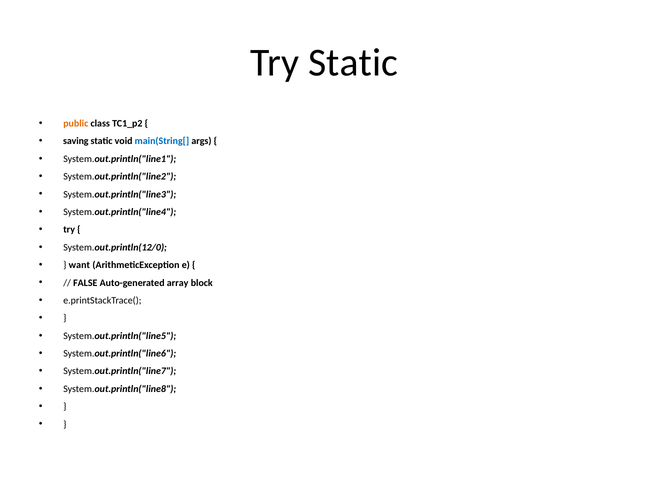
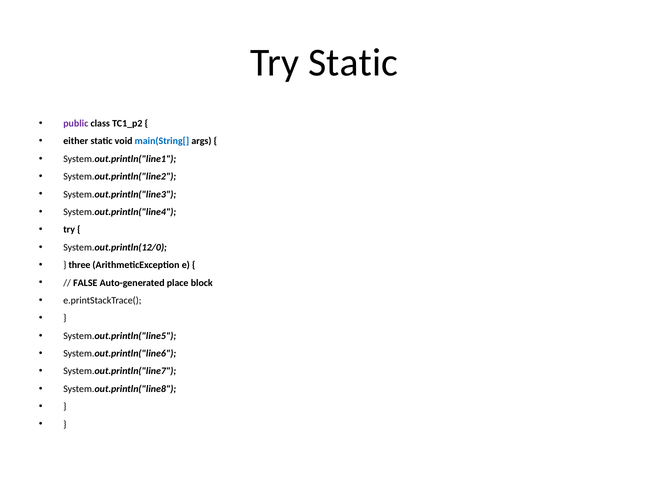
public colour: orange -> purple
saving: saving -> either
want: want -> three
array: array -> place
